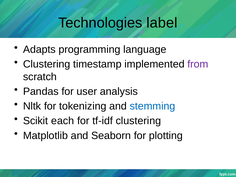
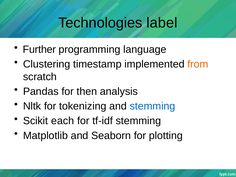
Adapts: Adapts -> Further
from colour: purple -> orange
user: user -> then
tf-idf clustering: clustering -> stemming
